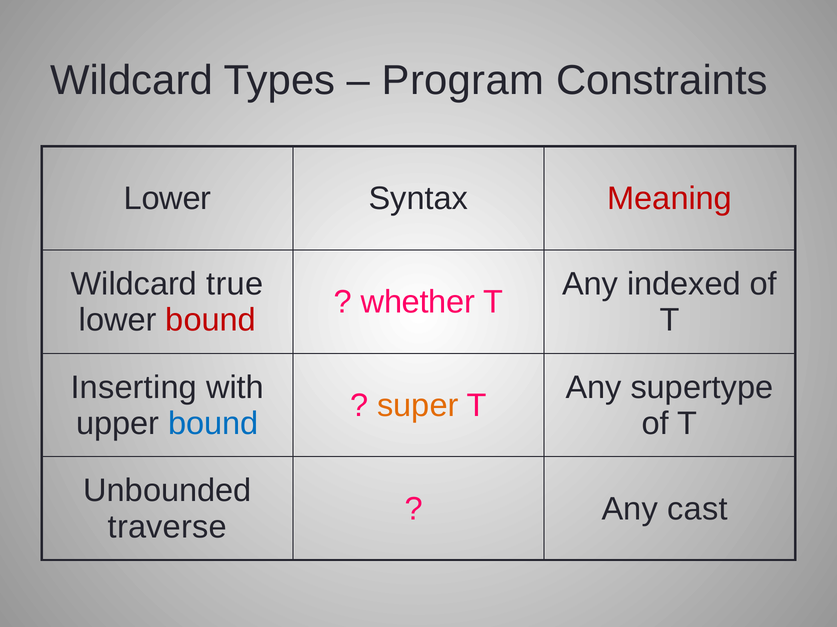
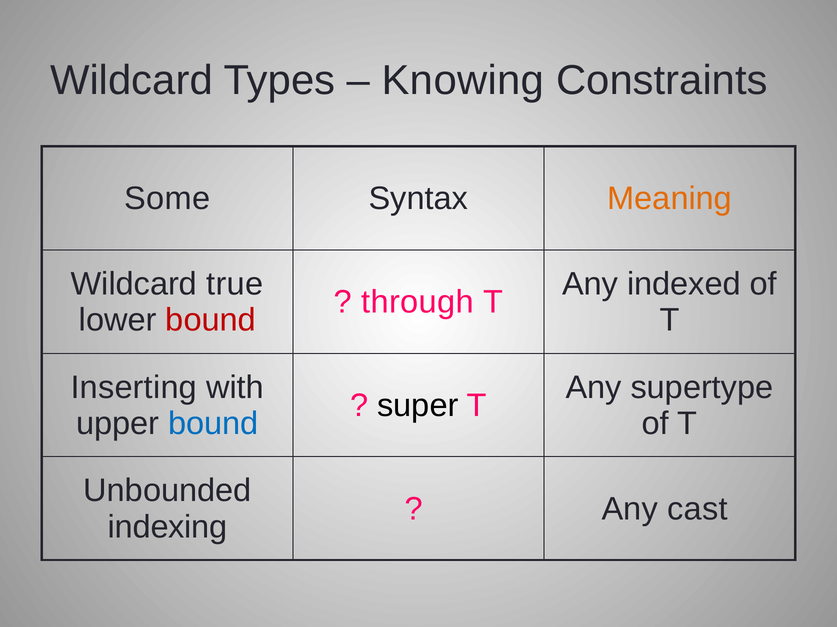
Program: Program -> Knowing
Lower at (168, 199): Lower -> Some
Meaning colour: red -> orange
whether: whether -> through
super colour: orange -> black
traverse: traverse -> indexing
